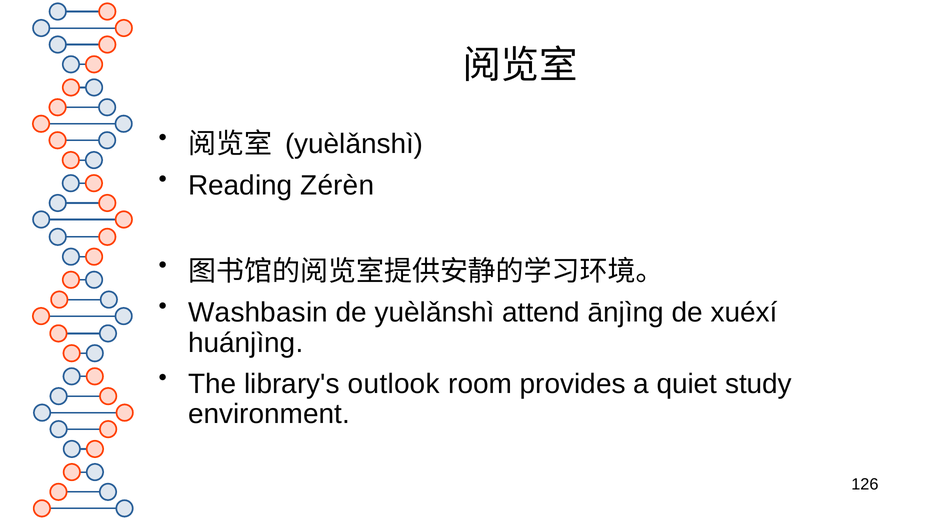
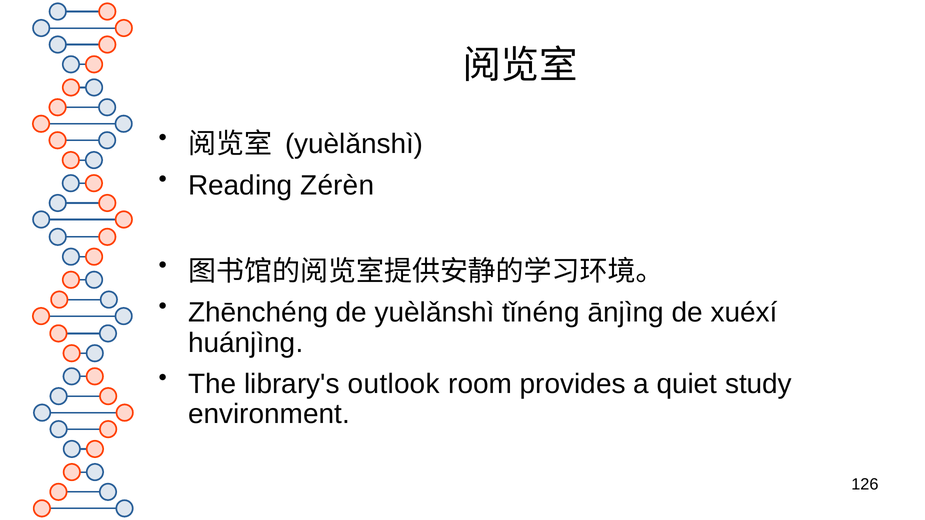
Washbasin: Washbasin -> Zhēnchéng
attend: attend -> tǐnéng
